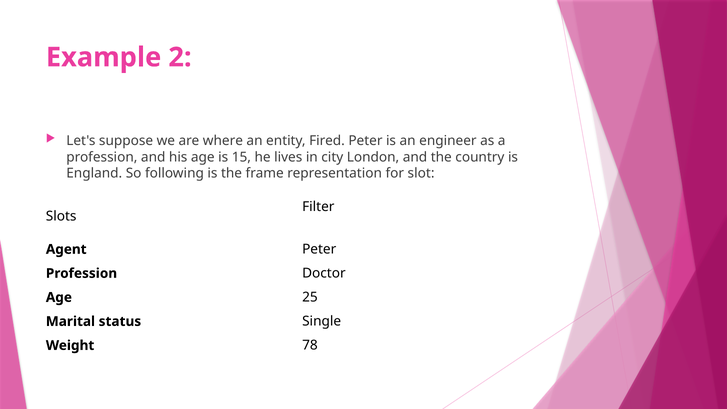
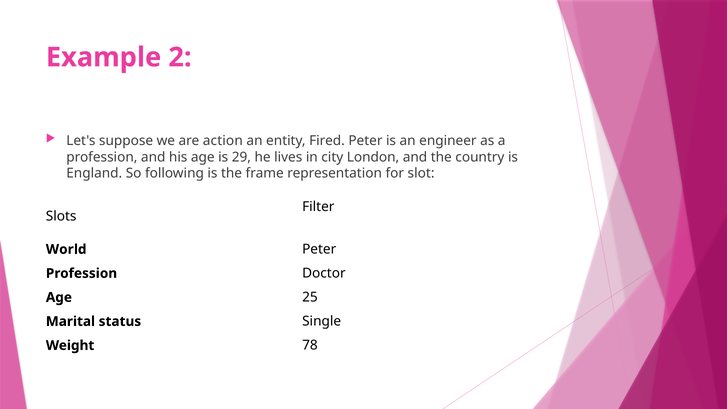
where: where -> action
15: 15 -> 29
Agent: Agent -> World
